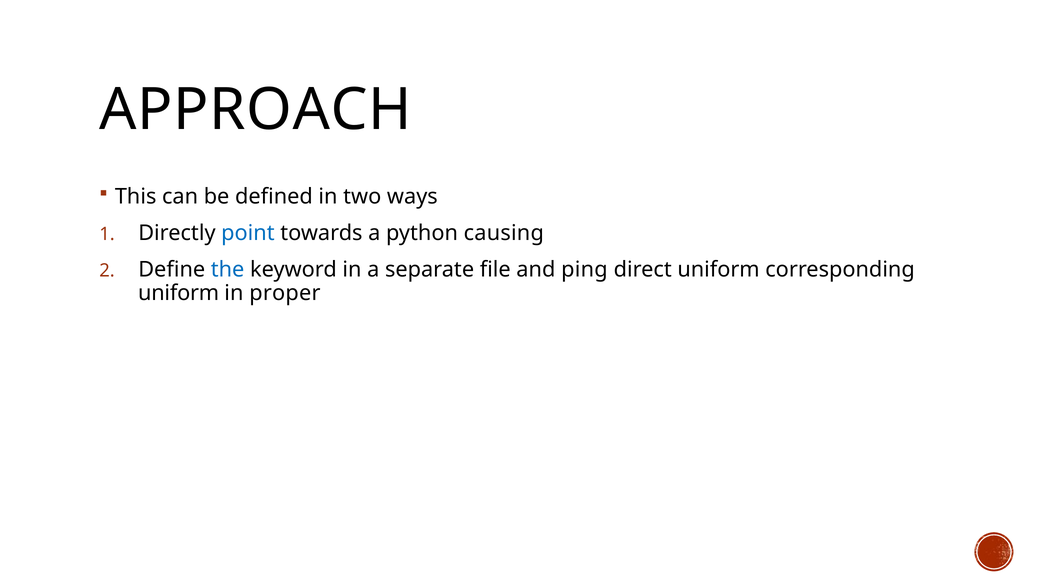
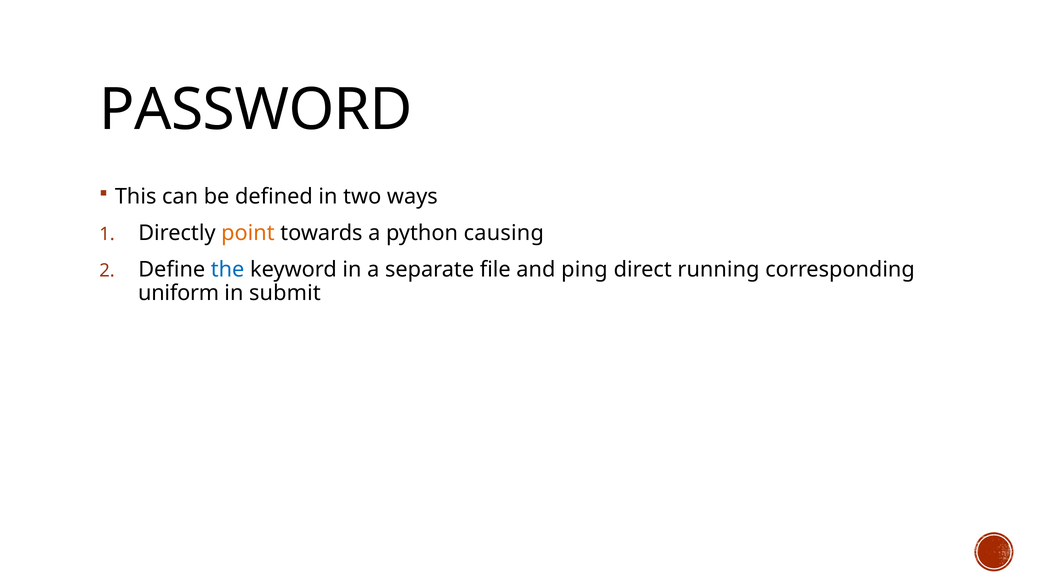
APPROACH: APPROACH -> PASSWORD
point colour: blue -> orange
direct uniform: uniform -> running
proper: proper -> submit
